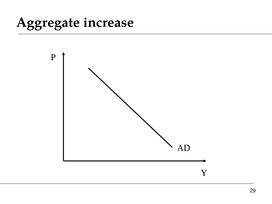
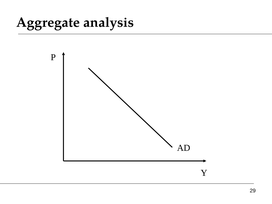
increase: increase -> analysis
